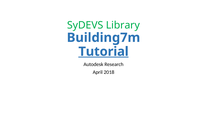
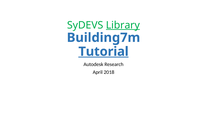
Library underline: none -> present
